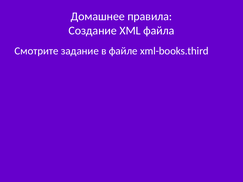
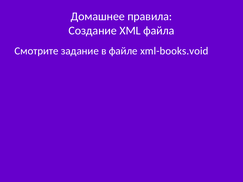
xml-books.third: xml-books.third -> xml-books.void
